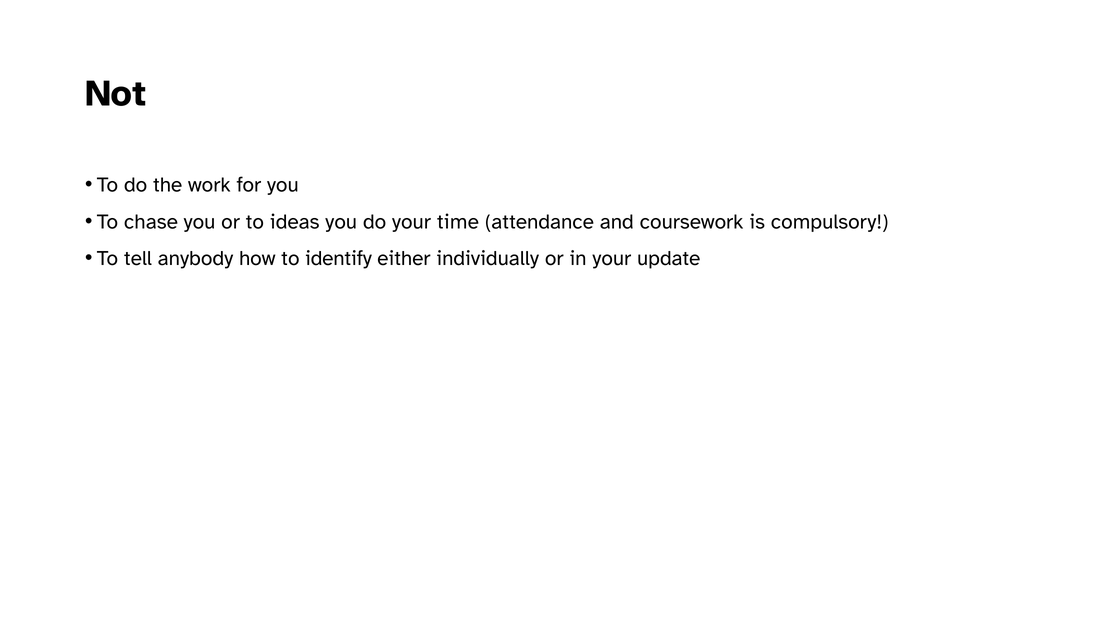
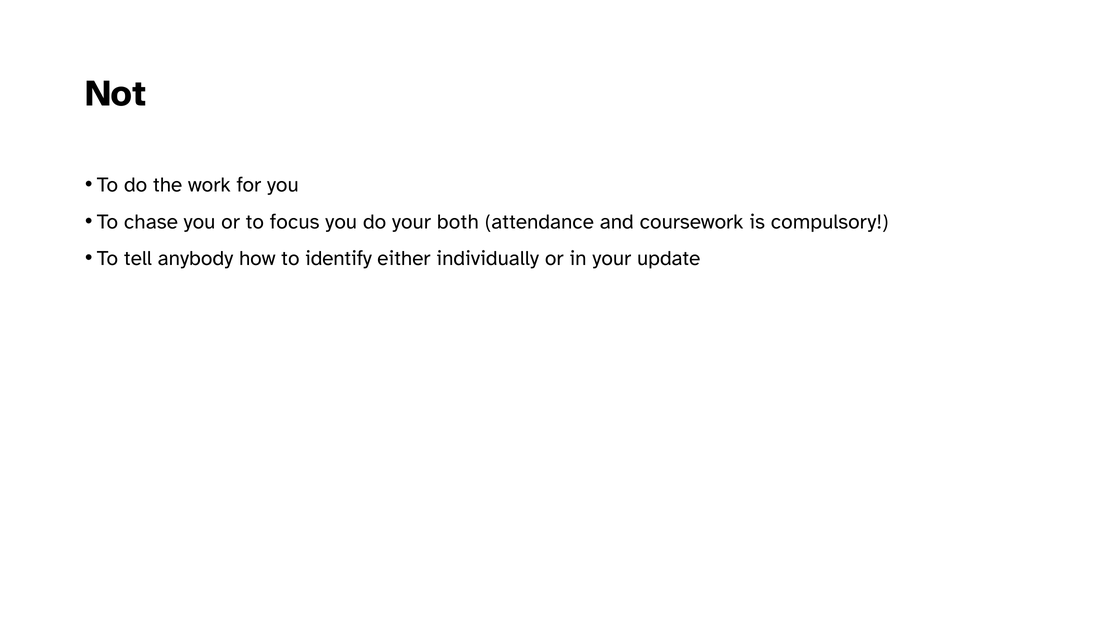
ideas: ideas -> focus
time: time -> both
